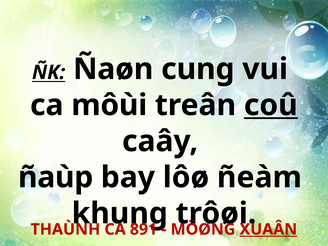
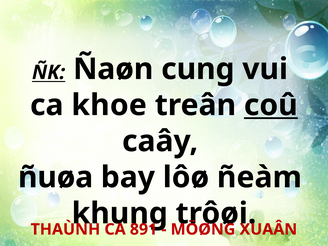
môùi: môùi -> khoe
ñaùp: ñaùp -> ñuøa
XUAÂN underline: present -> none
